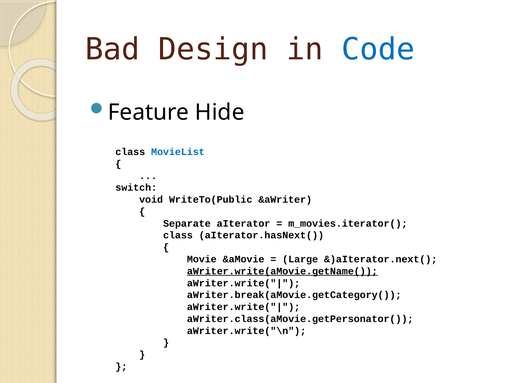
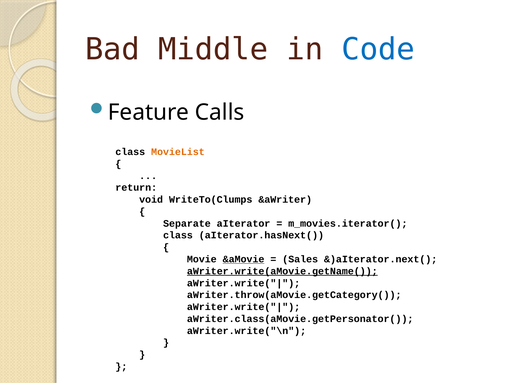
Design: Design -> Middle
Hide: Hide -> Calls
MovieList colour: blue -> orange
switch: switch -> return
WriteTo(Public: WriteTo(Public -> WriteTo(Clumps
&aMovie underline: none -> present
Large: Large -> Sales
aWriter.break(aMovie.getCategory(: aWriter.break(aMovie.getCategory( -> aWriter.throw(aMovie.getCategory(
